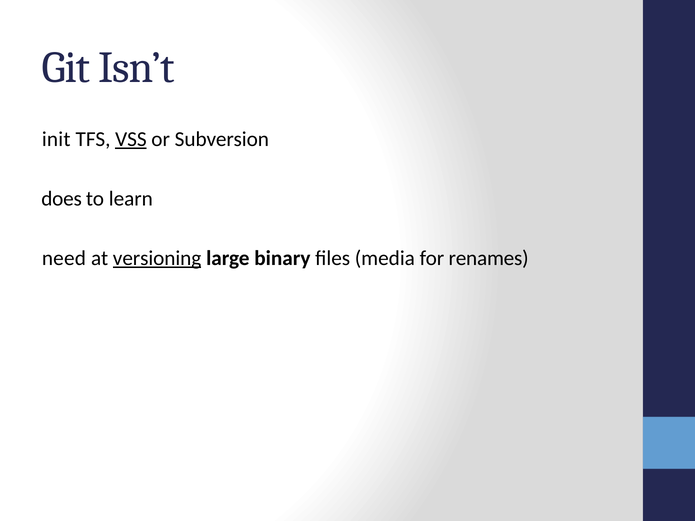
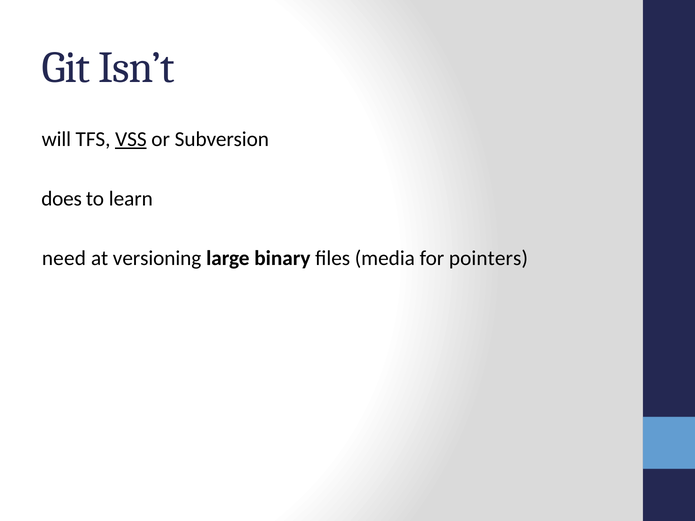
init: init -> will
versioning underline: present -> none
renames: renames -> pointers
